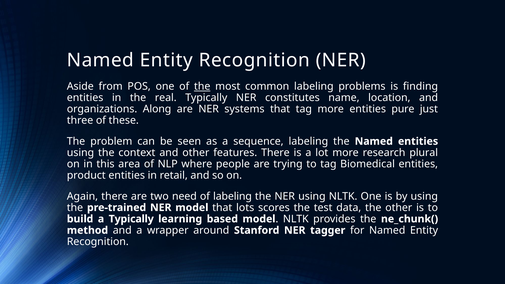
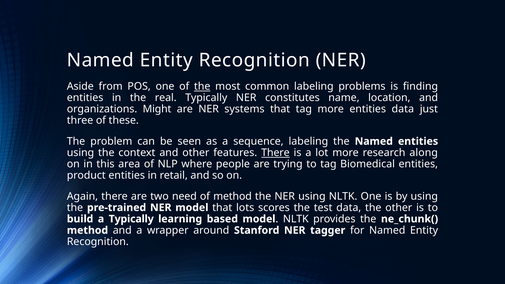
Along: Along -> Might
entities pure: pure -> data
There at (275, 153) underline: none -> present
plural: plural -> along
of labeling: labeling -> method
